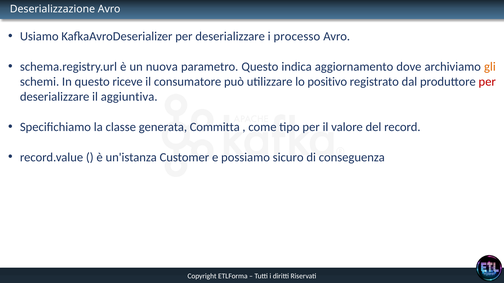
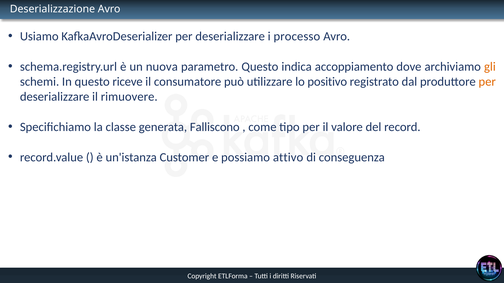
aggiornamento: aggiornamento -> accoppiamento
per at (487, 82) colour: red -> orange
aggiuntiva: aggiuntiva -> rimuovere
Committa: Committa -> Falliscono
sicuro: sicuro -> attivo
